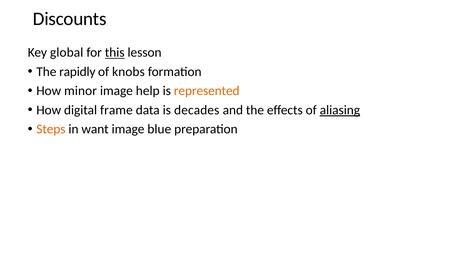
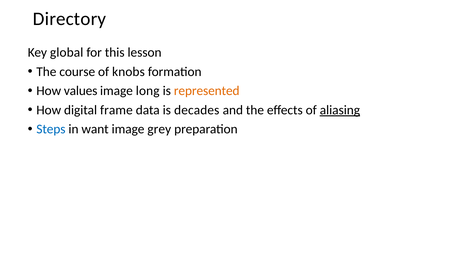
Discounts: Discounts -> Directory
this underline: present -> none
rapidly: rapidly -> course
minor: minor -> values
help: help -> long
Steps colour: orange -> blue
blue: blue -> grey
